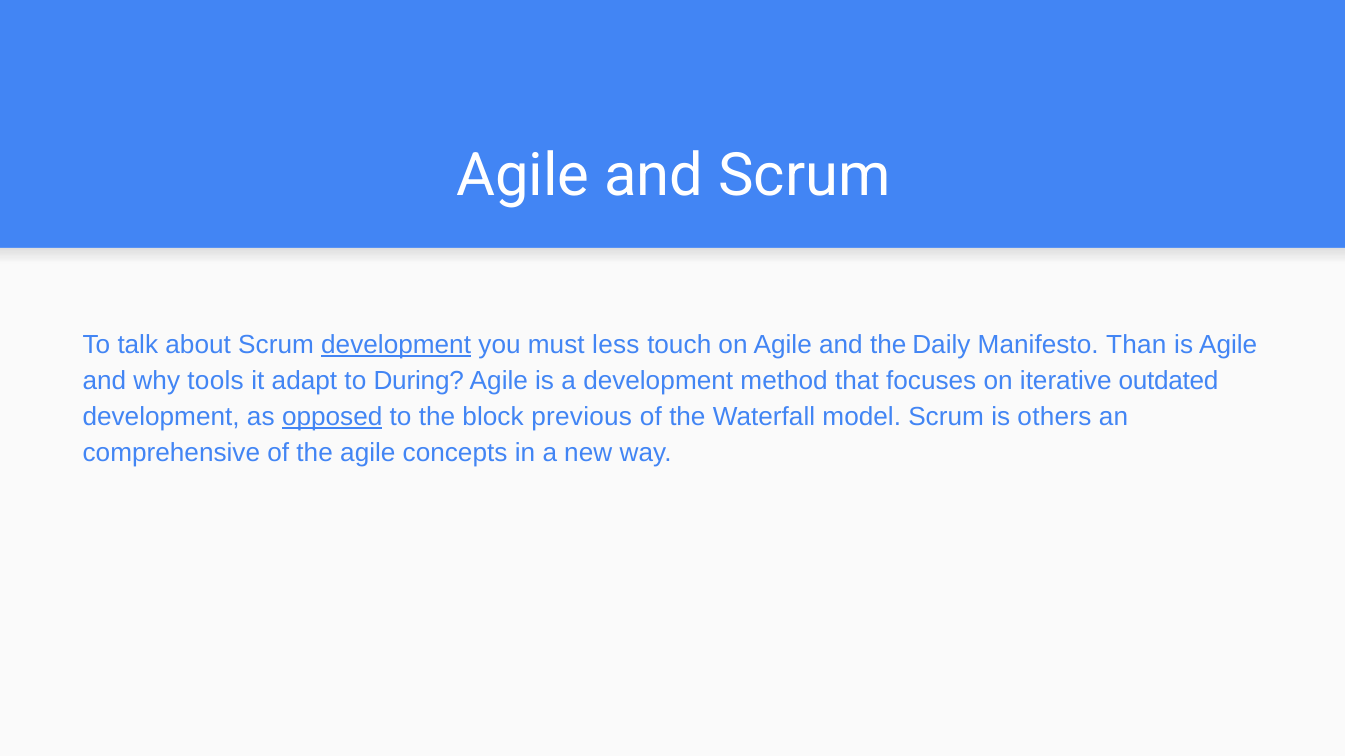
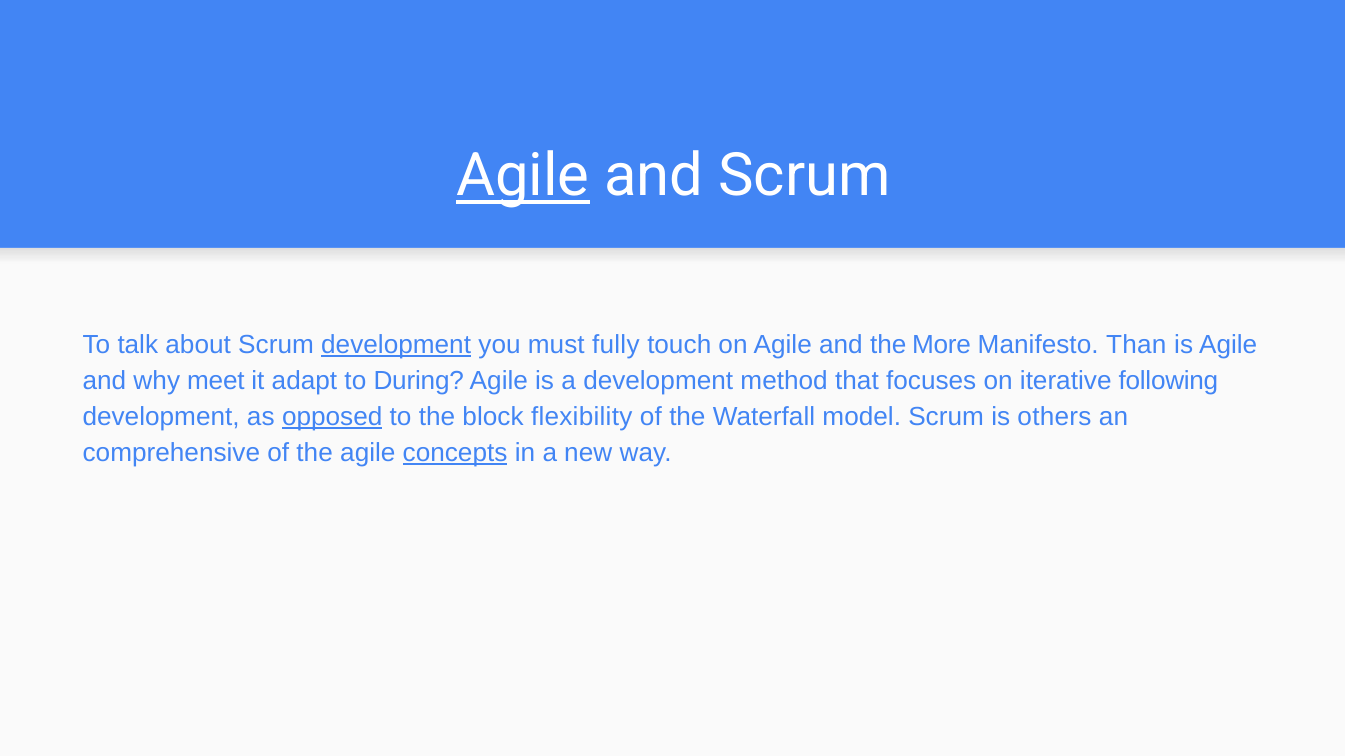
Agile at (523, 176) underline: none -> present
less: less -> fully
Daily: Daily -> More
tools: tools -> meet
outdated: outdated -> following
previous: previous -> flexibility
concepts underline: none -> present
